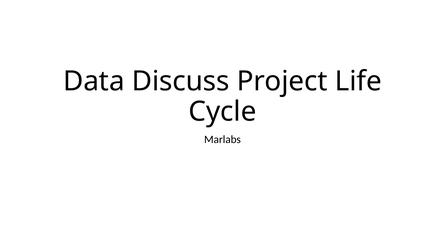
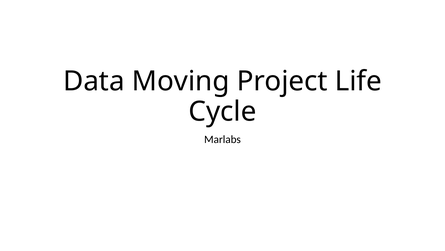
Discuss: Discuss -> Moving
